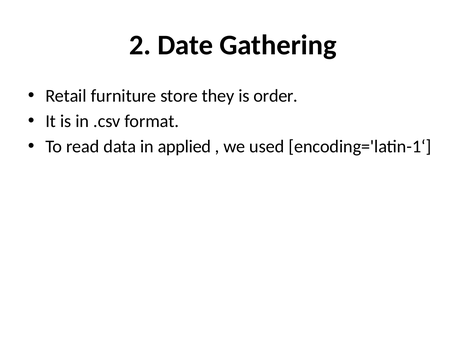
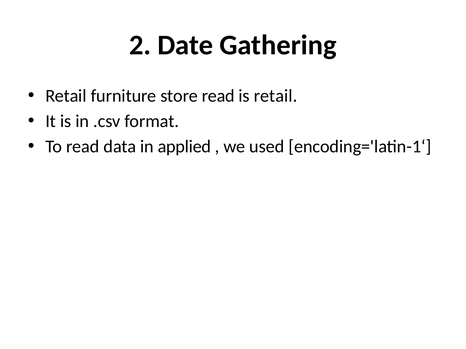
store they: they -> read
is order: order -> retail
